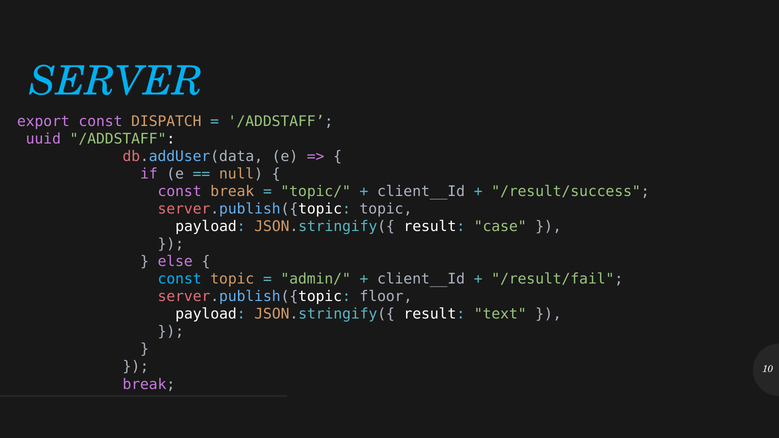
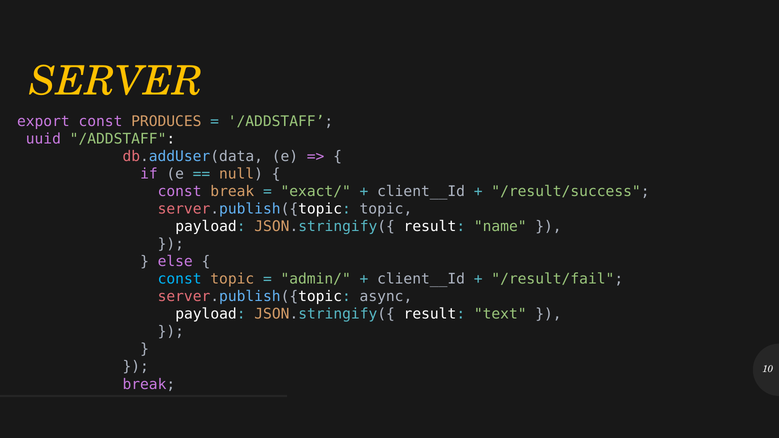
SERVER colour: light blue -> yellow
DISPATCH: DISPATCH -> PRODUCES
topic/: topic/ -> exact/
case: case -> name
floor: floor -> async
